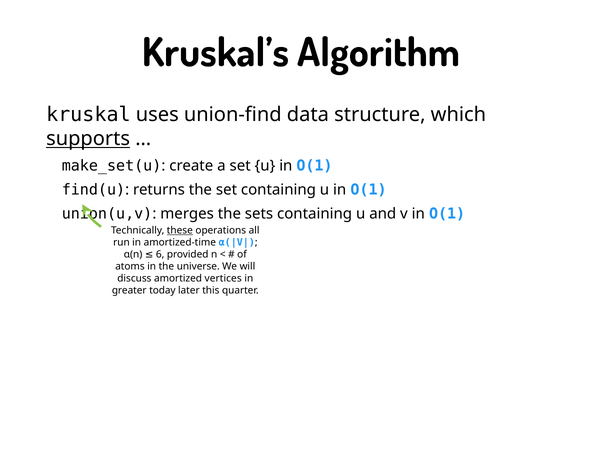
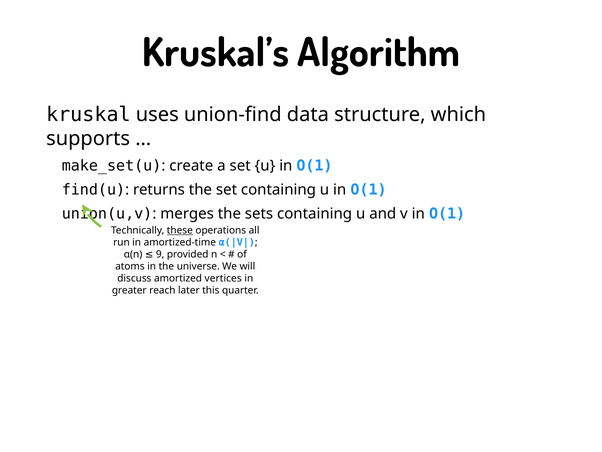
supports underline: present -> none
6: 6 -> 9
today: today -> reach
